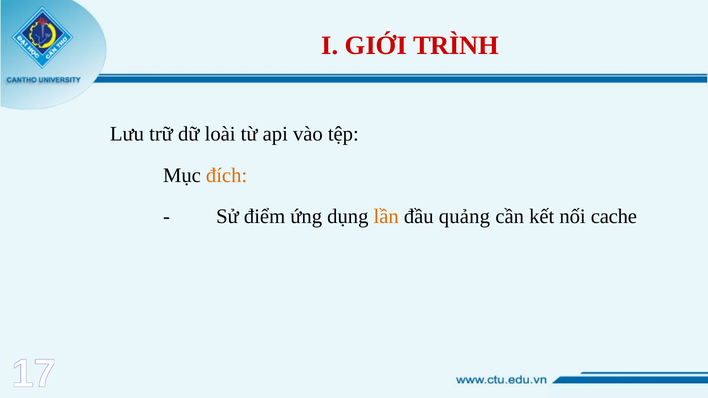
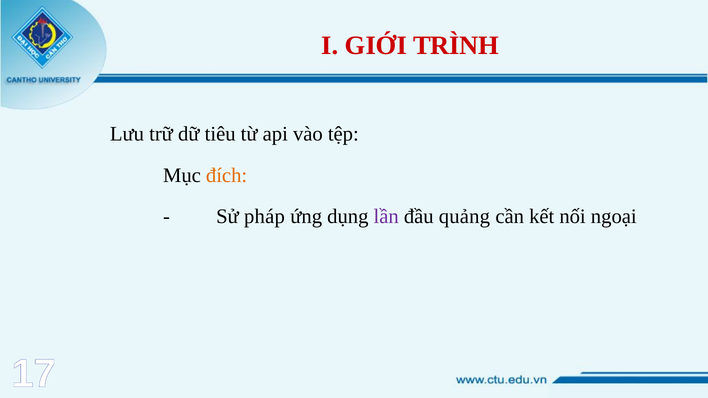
loài: loài -> tiêu
điểm: điểm -> pháp
lần colour: orange -> purple
cache: cache -> ngoại
